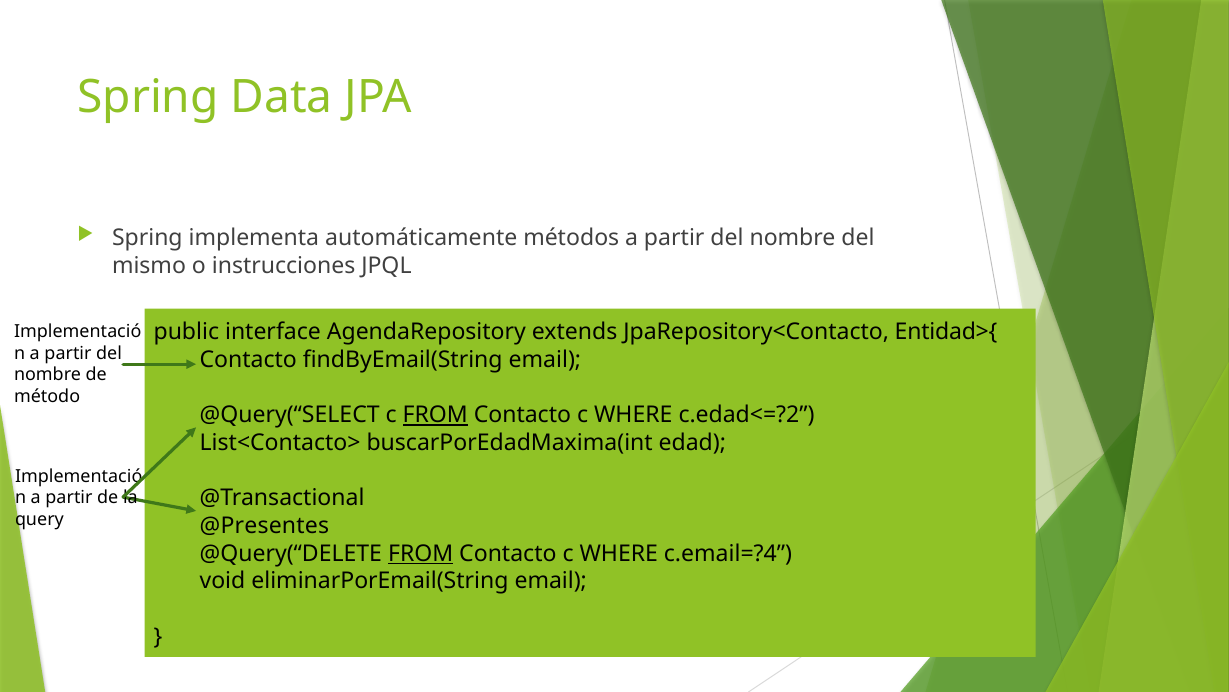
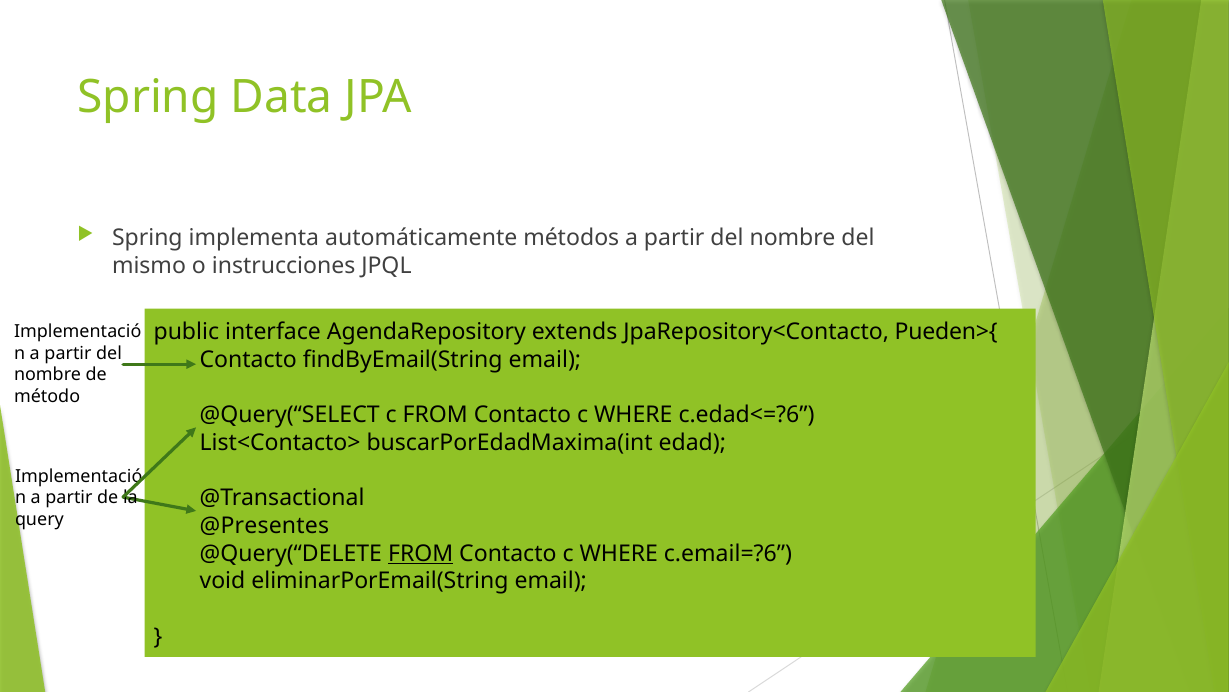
Entidad>{: Entidad>{ -> Pueden>{
FROM at (435, 415) underline: present -> none
c.edad<=?2: c.edad<=?2 -> c.edad<=?6
c.email=?4: c.email=?4 -> c.email=?6
